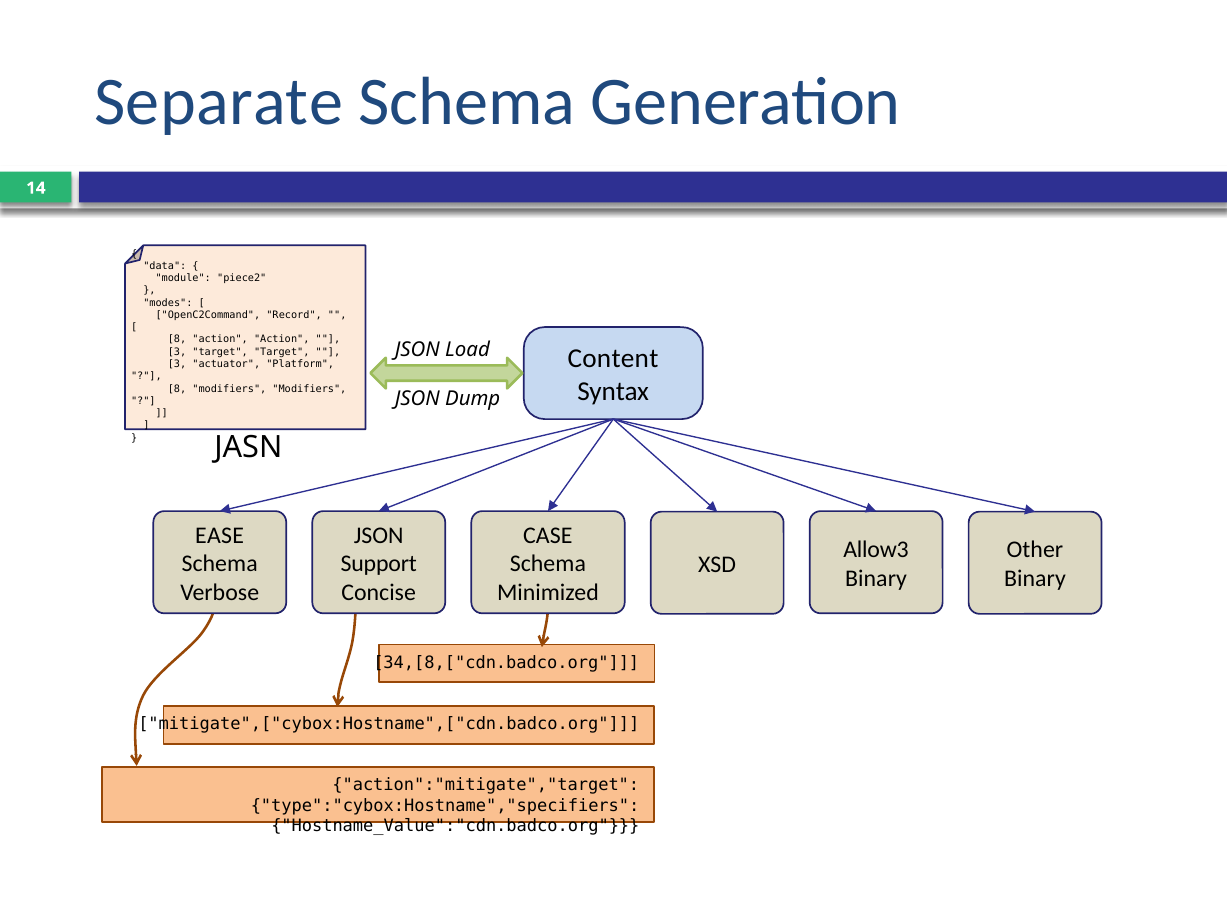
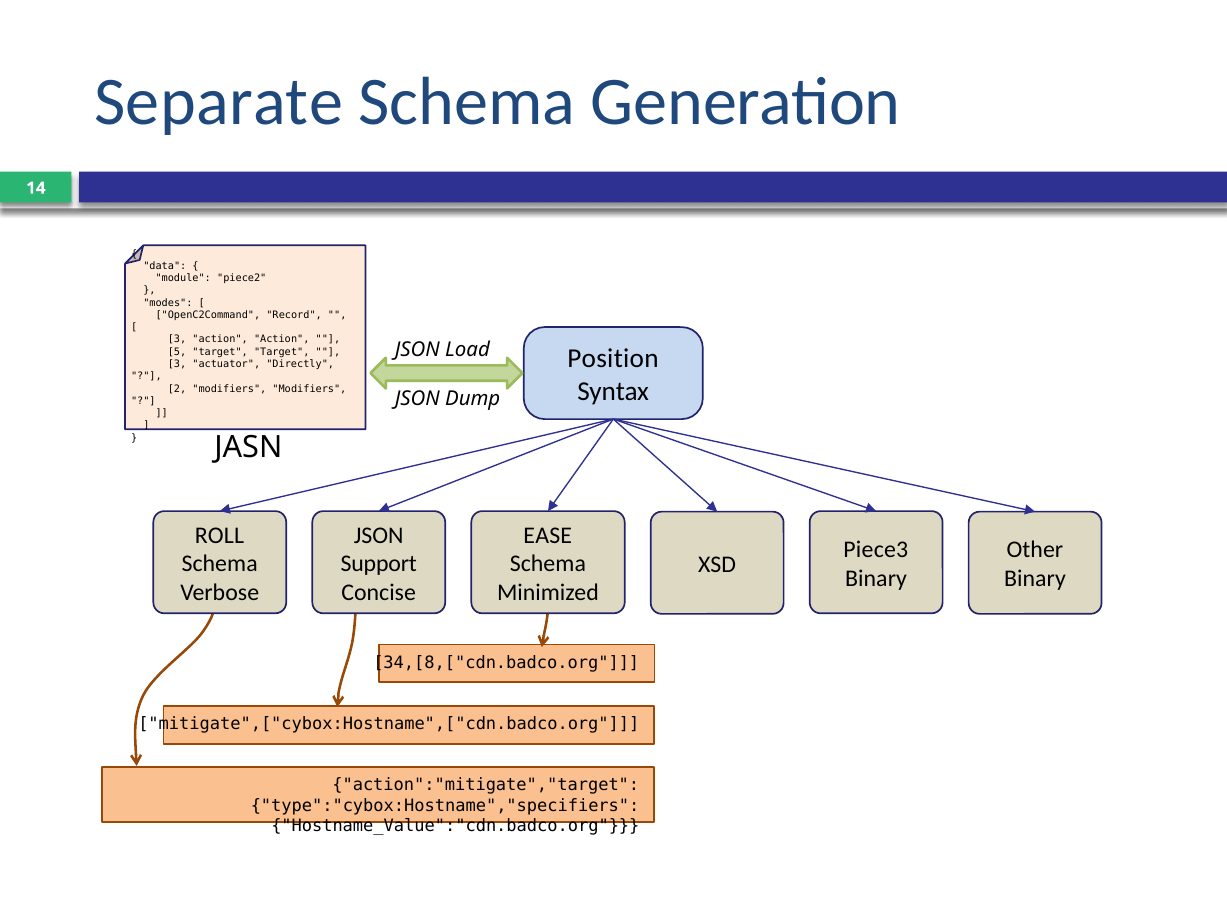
8 at (177, 340): 8 -> 3
3 at (177, 352): 3 -> 5
Content: Content -> Position
Platform: Platform -> Directly
8 at (177, 389): 8 -> 2
EASE: EASE -> ROLL
CASE: CASE -> EASE
Allow3: Allow3 -> Piece3
